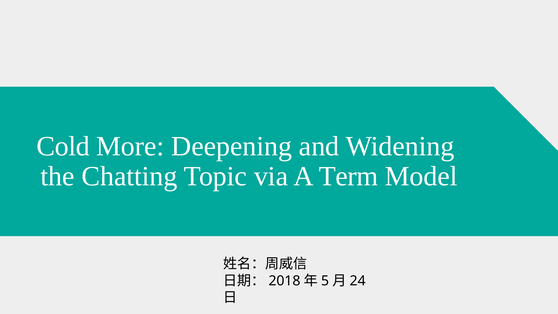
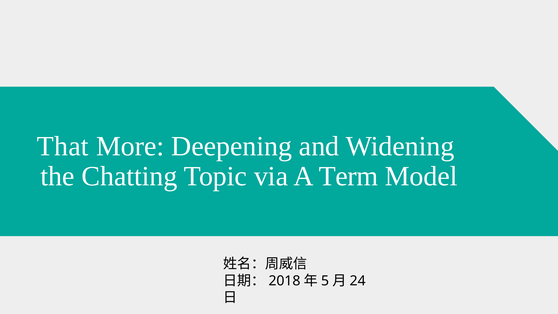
Cold: Cold -> That
